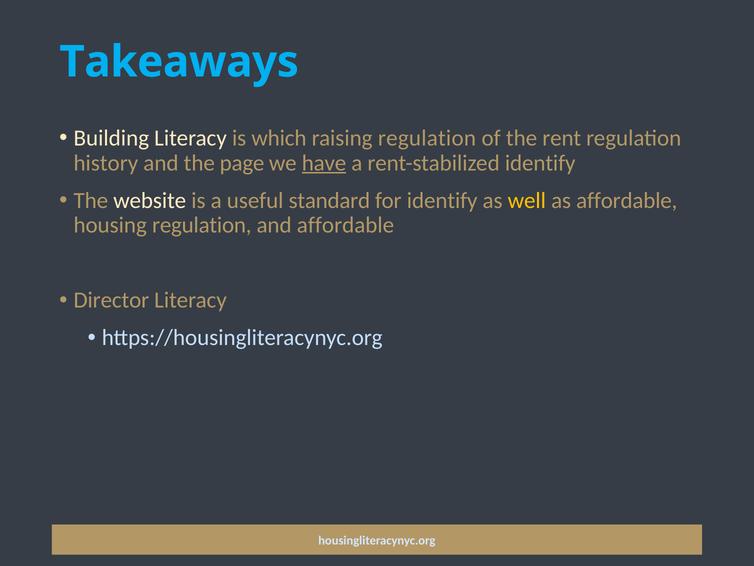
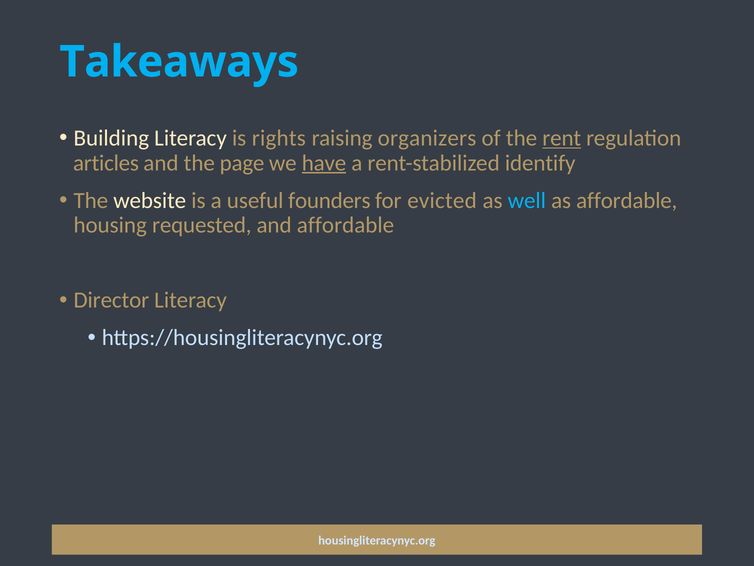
which: which -> rights
raising regulation: regulation -> organizers
rent underline: none -> present
history: history -> articles
standard: standard -> founders
for identify: identify -> evicted
well colour: yellow -> light blue
housing regulation: regulation -> requested
